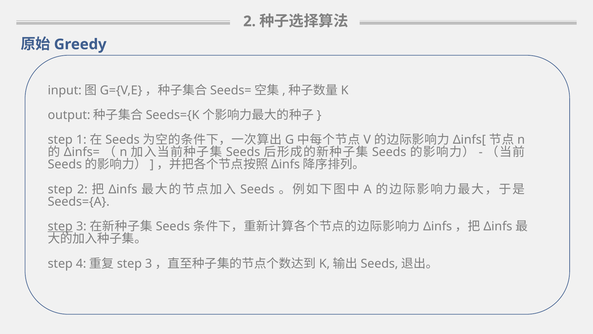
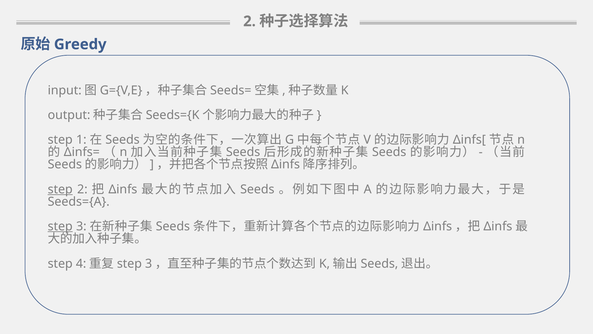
step at (60, 189) underline: none -> present
